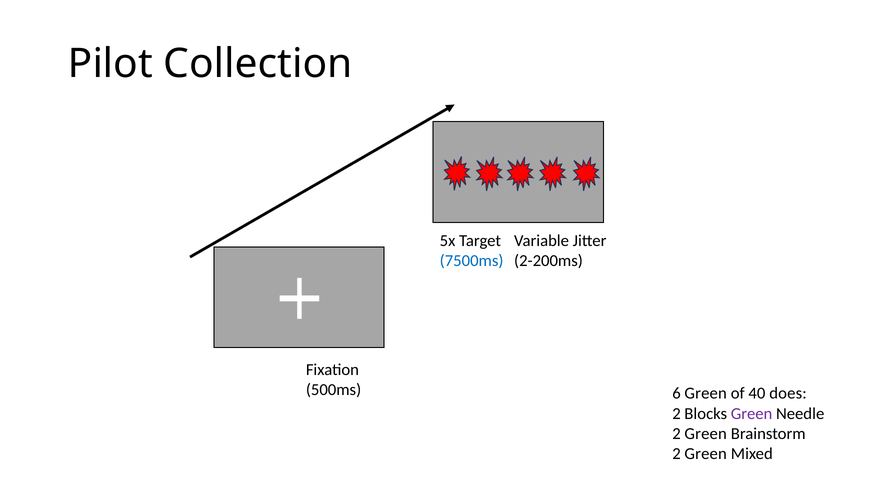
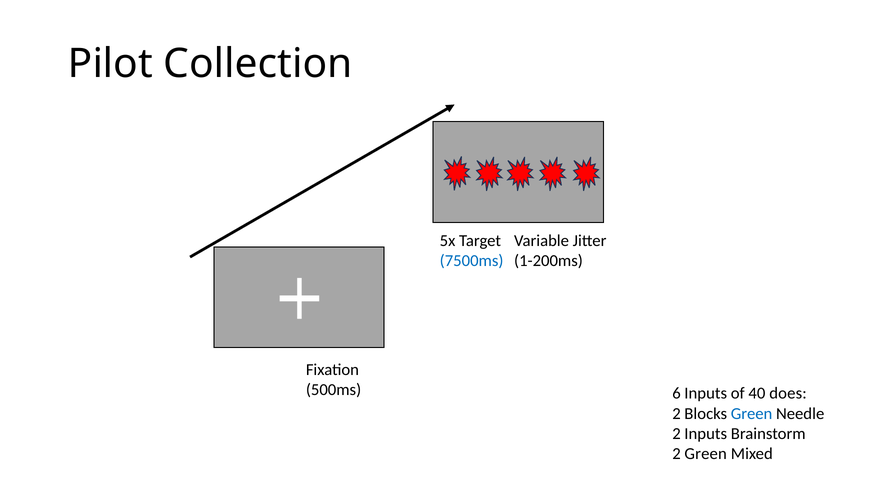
2-200ms: 2-200ms -> 1-200ms
6 Green: Green -> Inputs
Green at (752, 413) colour: purple -> blue
Green at (706, 433): Green -> Inputs
